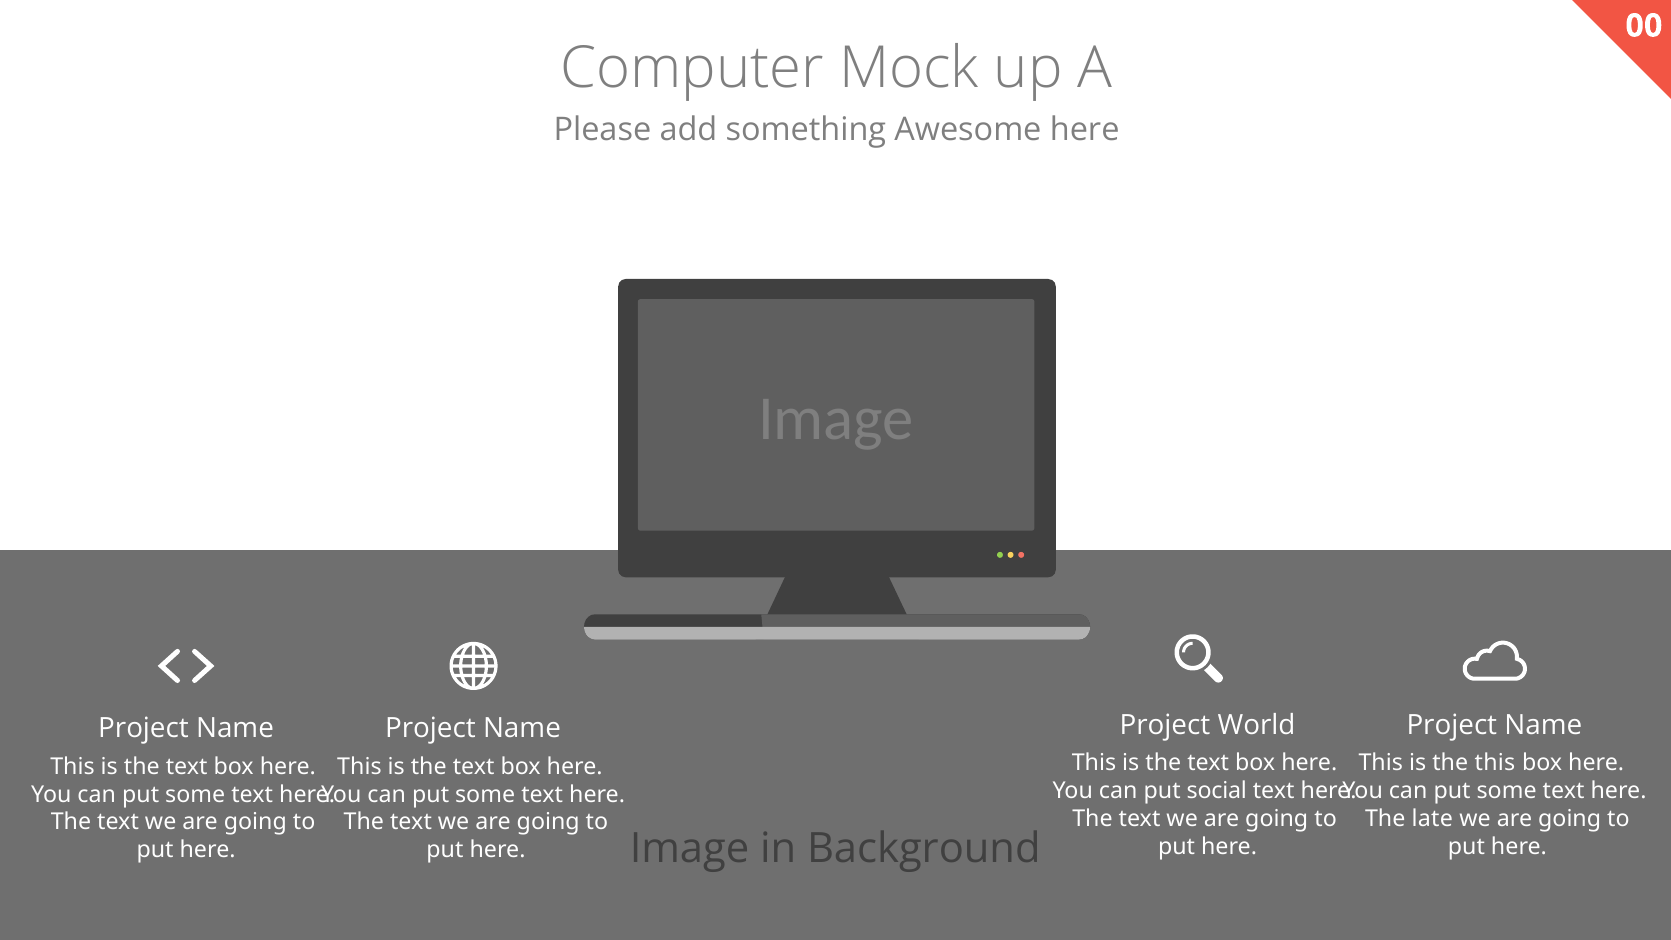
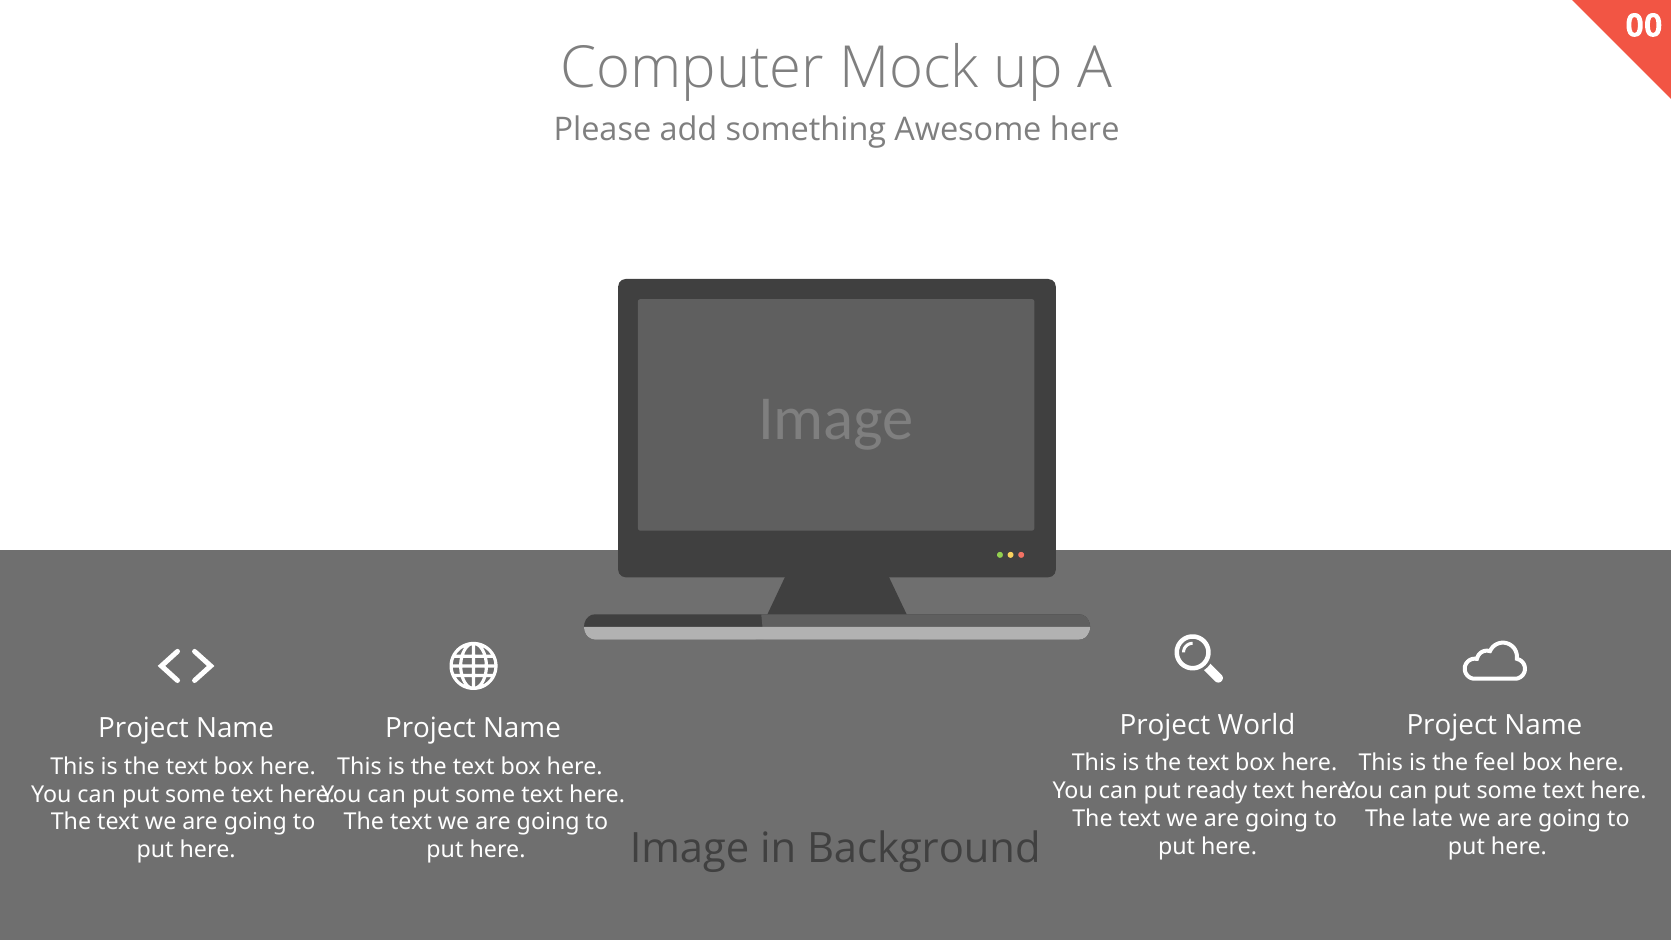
the this: this -> feel
social: social -> ready
